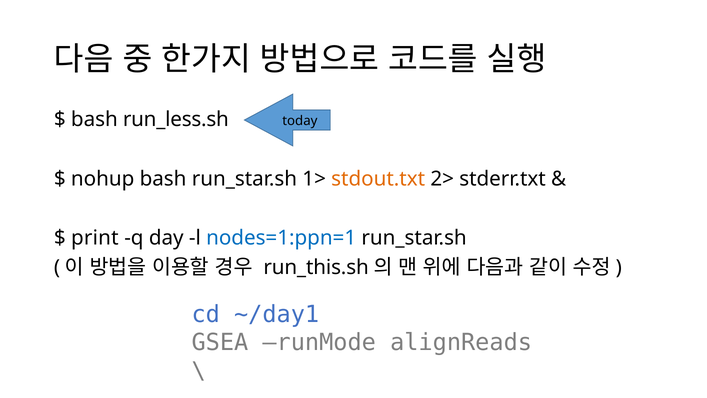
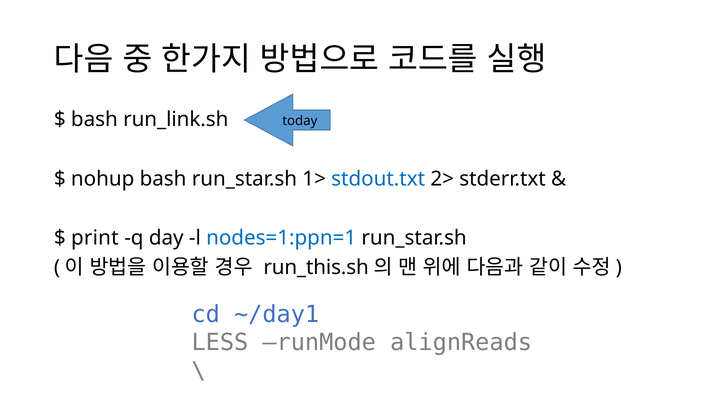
run_less.sh: run_less.sh -> run_link.sh
stdout.txt colour: orange -> blue
GSEA: GSEA -> LESS
